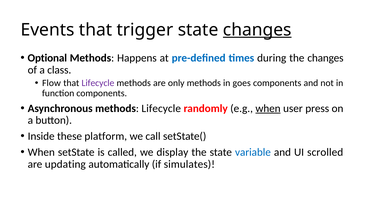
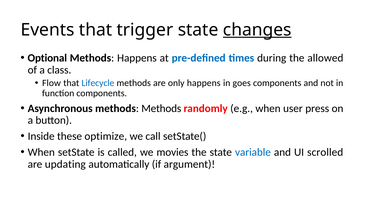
the changes: changes -> allowed
Lifecycle at (98, 83) colour: purple -> blue
only methods: methods -> happens
methods Lifecycle: Lifecycle -> Methods
when at (268, 109) underline: present -> none
platform: platform -> optimize
display: display -> movies
simulates: simulates -> argument
